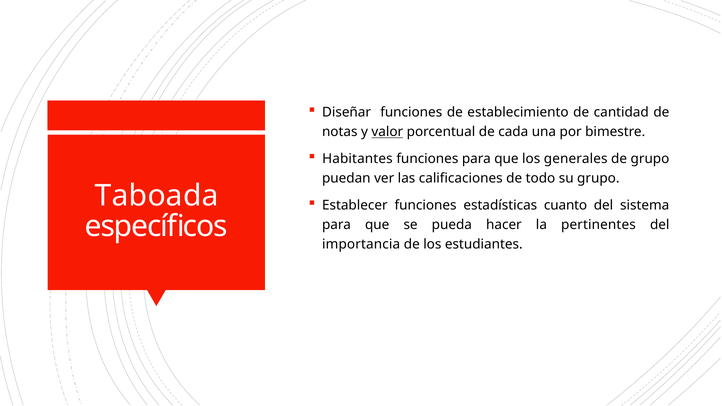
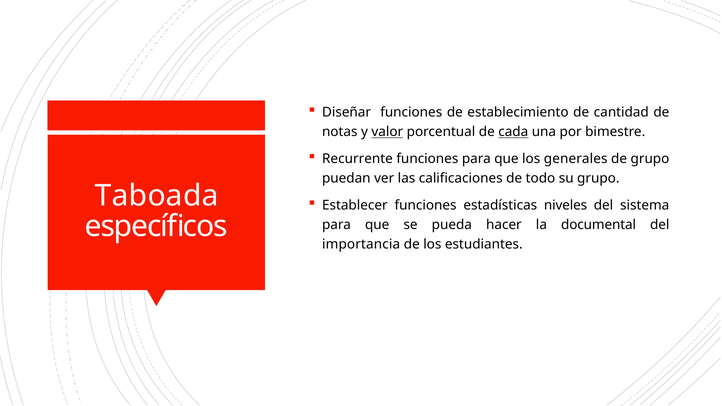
cada underline: none -> present
Habitantes: Habitantes -> Recurrente
cuanto: cuanto -> niveles
pertinentes: pertinentes -> documental
